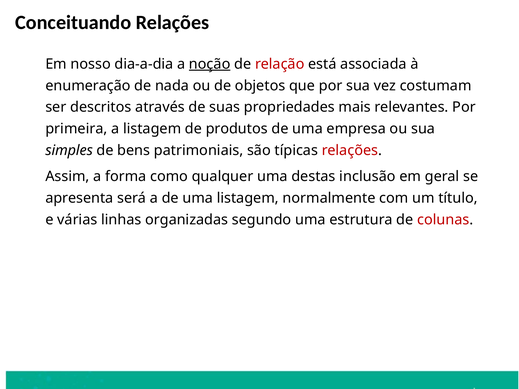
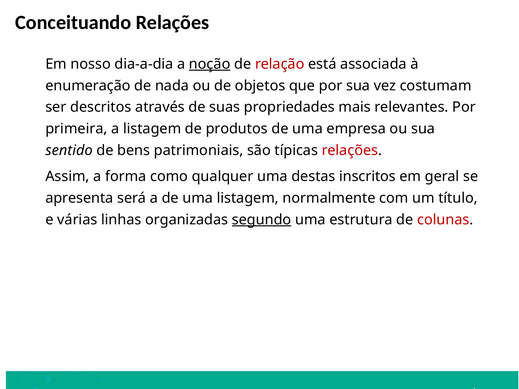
simples: simples -> sentido
inclusão: inclusão -> inscritos
segundo underline: none -> present
